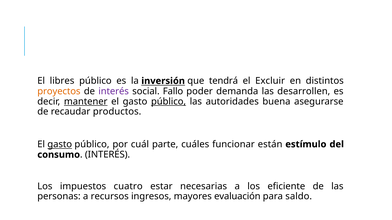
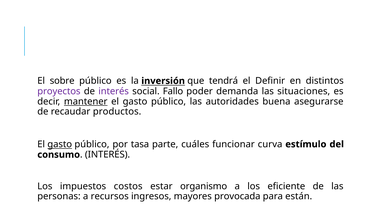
libres: libres -> sobre
Excluir: Excluir -> Definir
proyectos colour: orange -> purple
desarrollen: desarrollen -> situaciones
público at (169, 102) underline: present -> none
cuál: cuál -> tasa
están: están -> curva
cuatro: cuatro -> costos
necesarias: necesarias -> organismo
evaluación: evaluación -> provocada
saldo: saldo -> están
